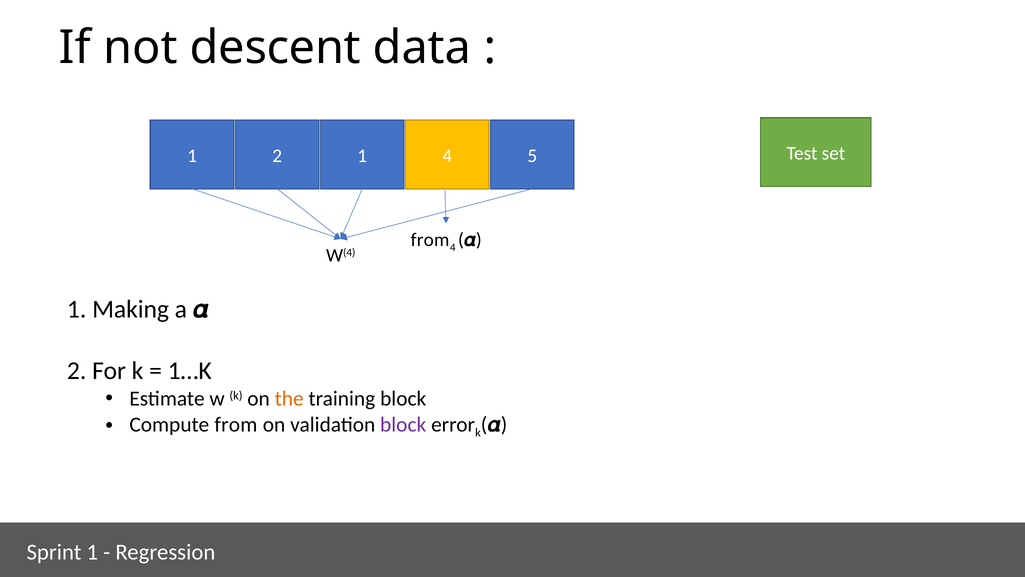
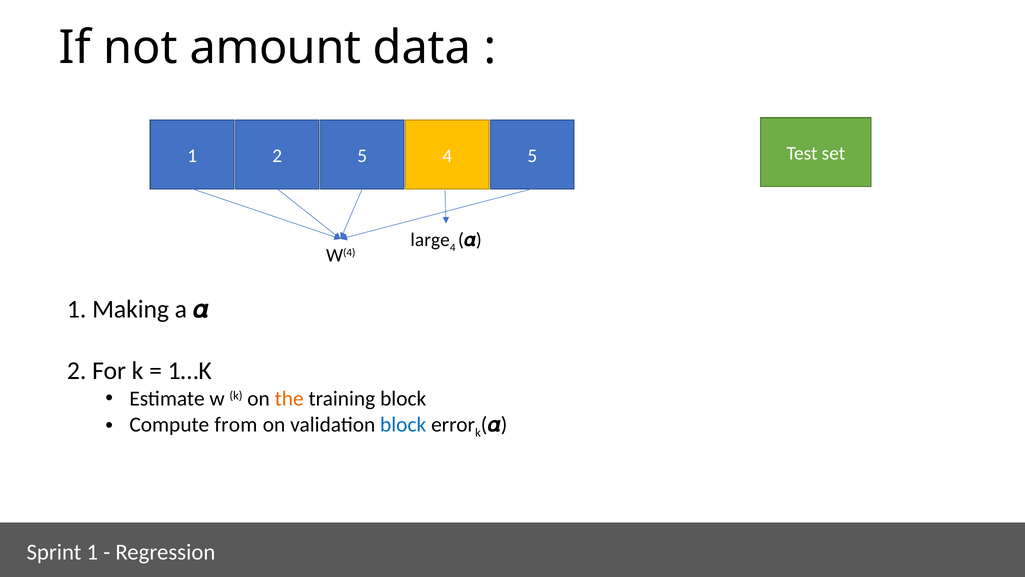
descent: descent -> amount
2 1: 1 -> 5
from at (430, 240): from -> large
block at (403, 424) colour: purple -> blue
